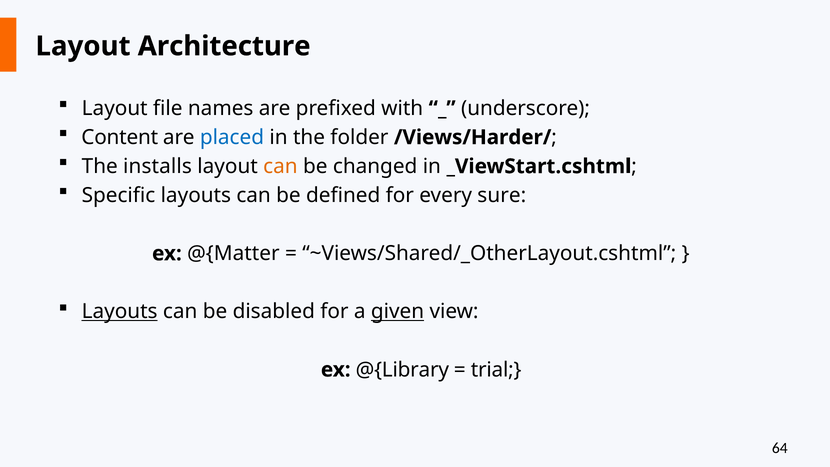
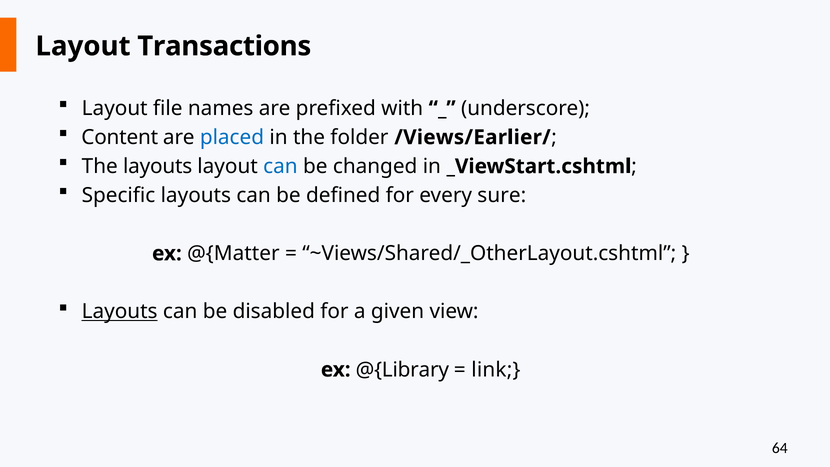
Architecture: Architecture -> Transactions
/Views/Harder/: /Views/Harder/ -> /Views/Earlier/
The installs: installs -> layouts
can at (280, 166) colour: orange -> blue
given underline: present -> none
trial: trial -> link
